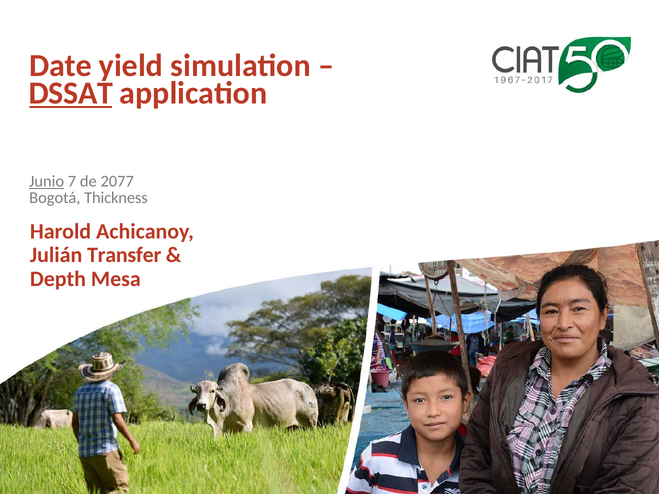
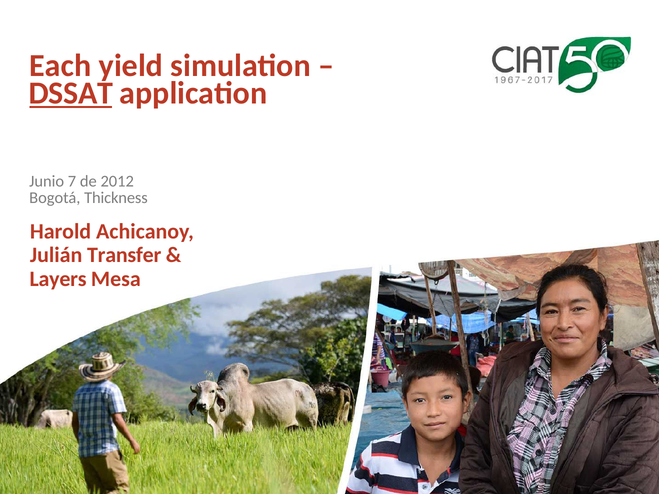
Date: Date -> Each
Junio underline: present -> none
2077: 2077 -> 2012
Depth: Depth -> Layers
